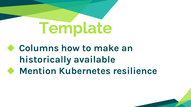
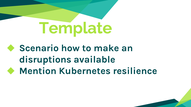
Columns: Columns -> Scenario
historically: historically -> disruptions
